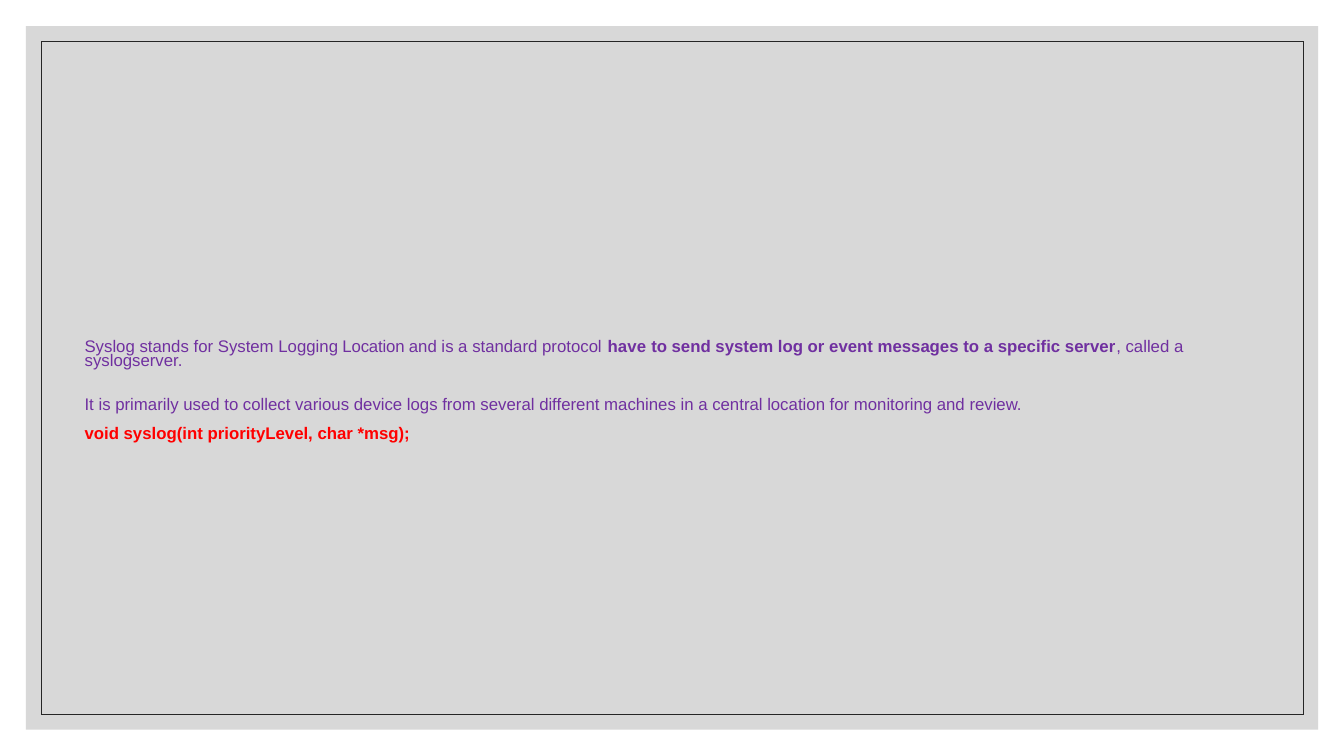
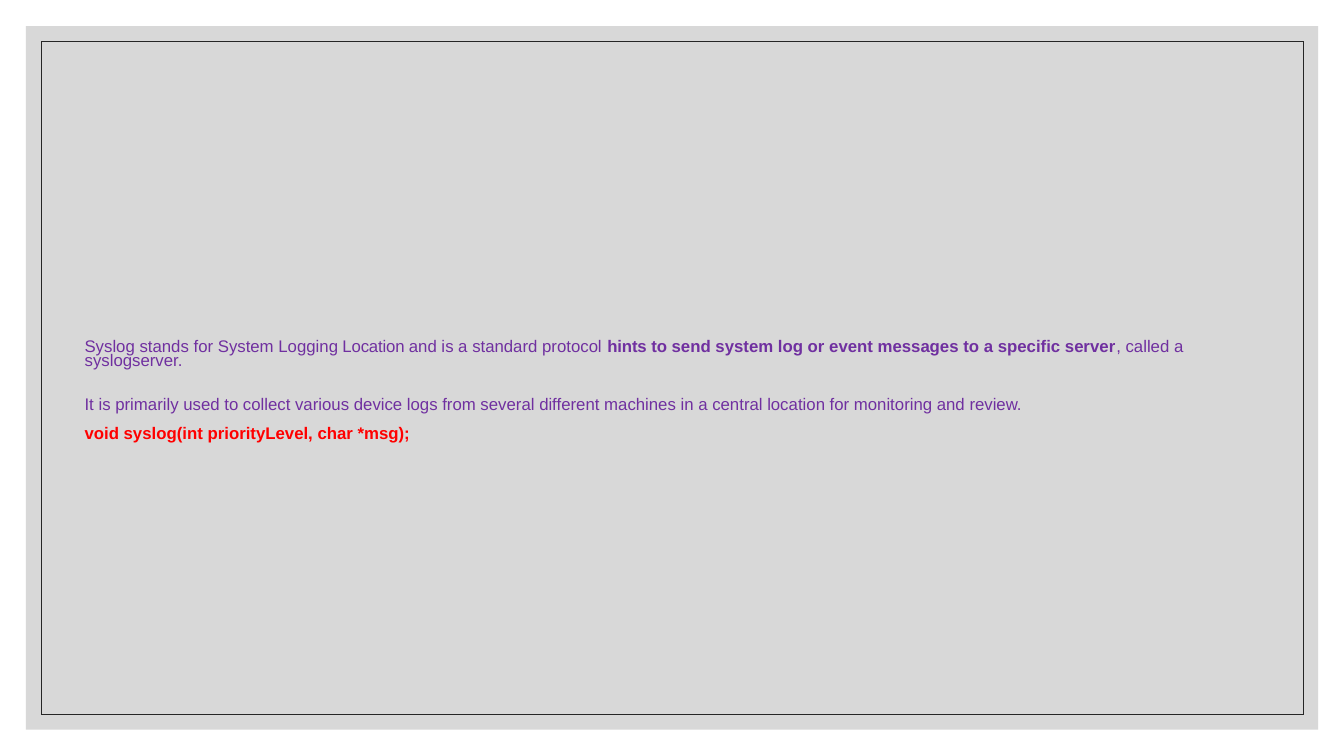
have: have -> hints
